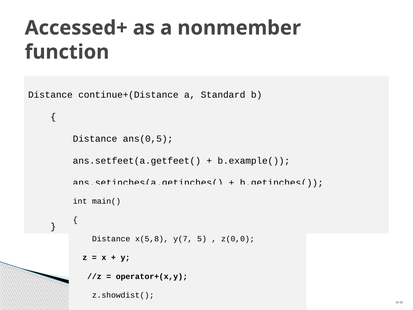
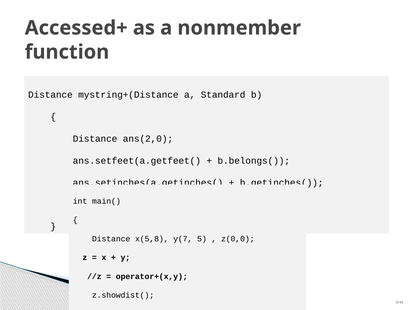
continue+(Distance: continue+(Distance -> mystring+(Distance
ans(0,5: ans(0,5 -> ans(2,0
b.example(: b.example( -> b.belongs(
